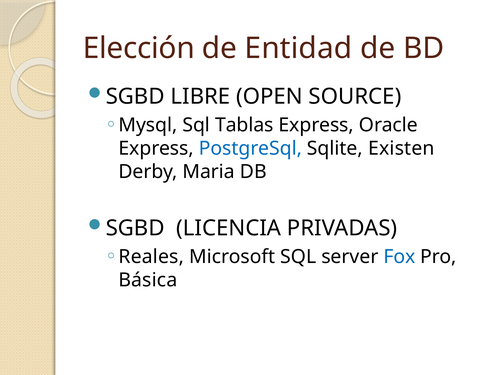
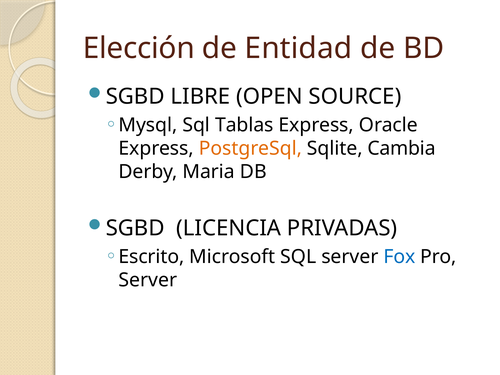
PostgreSql colour: blue -> orange
Existen: Existen -> Cambia
Reales: Reales -> Escrito
Básica at (148, 280): Básica -> Server
